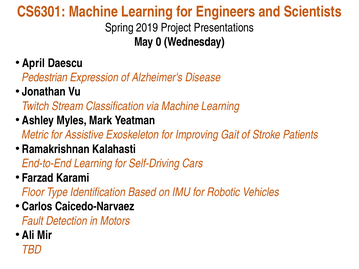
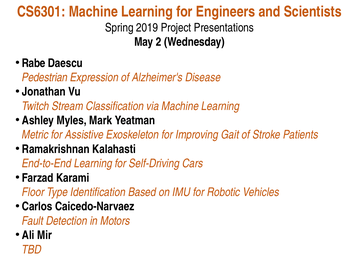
0: 0 -> 2
April: April -> Rabe
